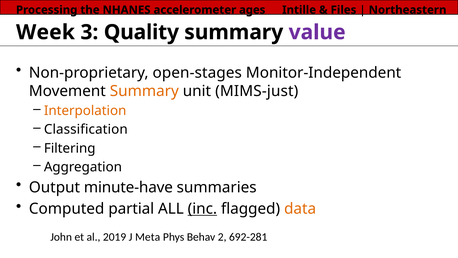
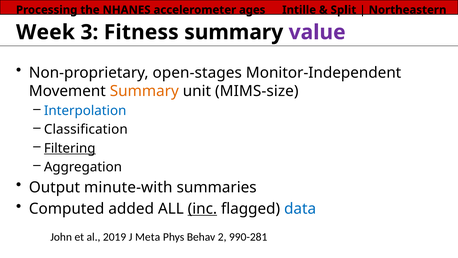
Files: Files -> Split
Quality: Quality -> Fitness
MIMS-just: MIMS-just -> MIMS-size
Interpolation colour: orange -> blue
Filtering underline: none -> present
minute-have: minute-have -> minute-with
partial: partial -> added
data colour: orange -> blue
692-281: 692-281 -> 990-281
